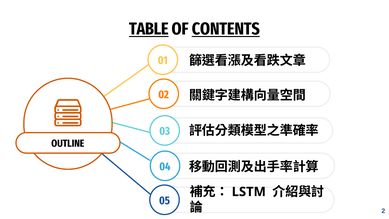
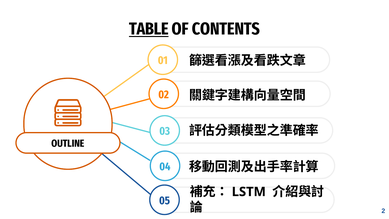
CONTENTS underline: present -> none
